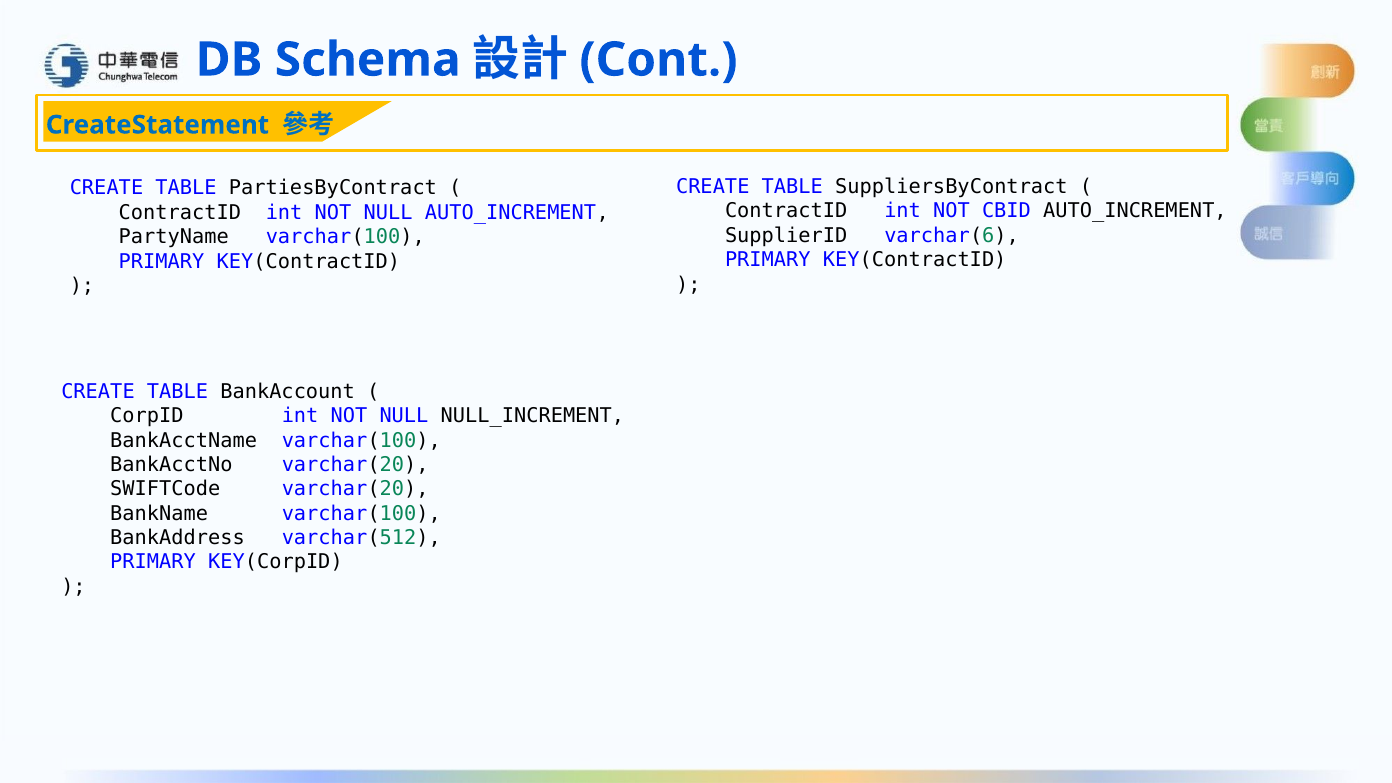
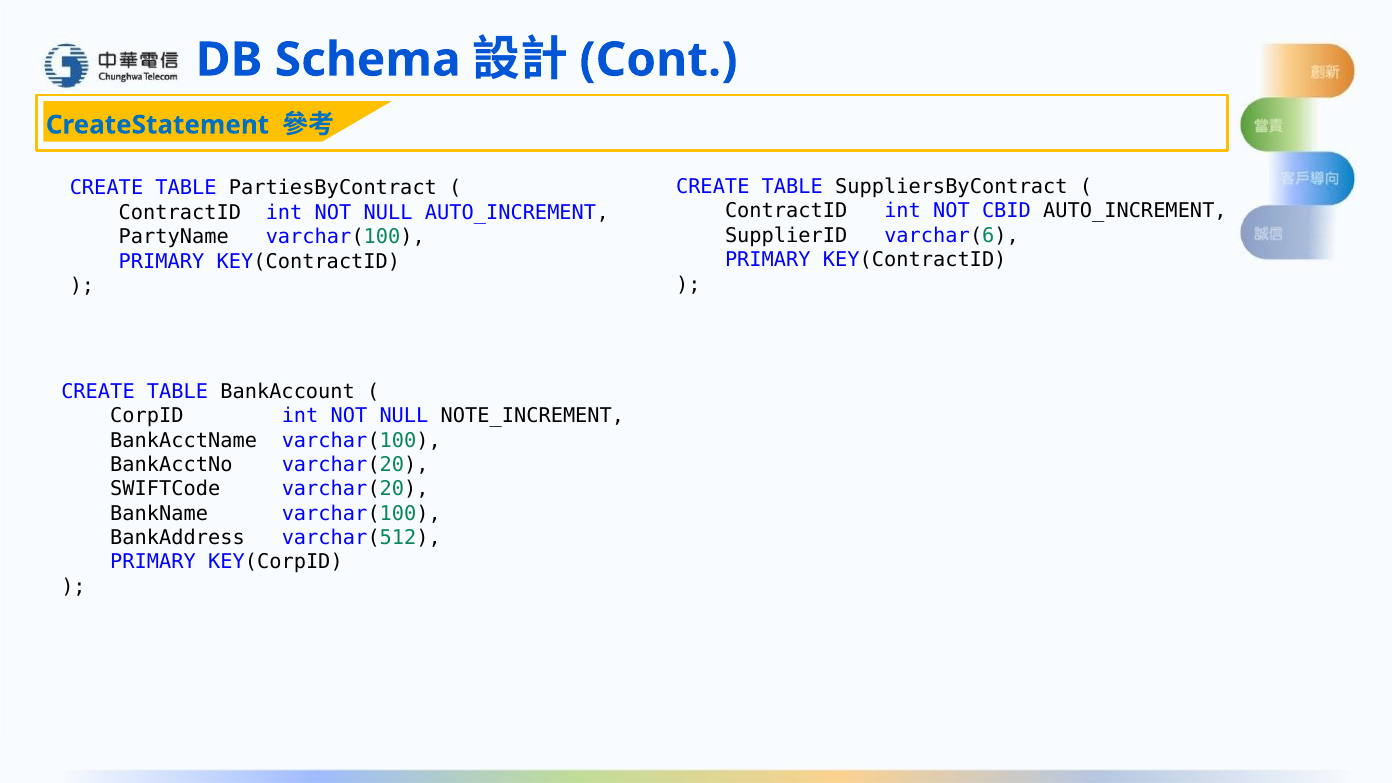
NULL_INCREMENT: NULL_INCREMENT -> NOTE_INCREMENT
